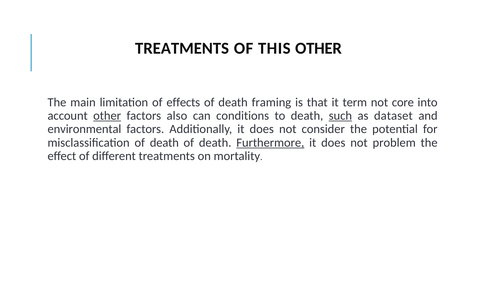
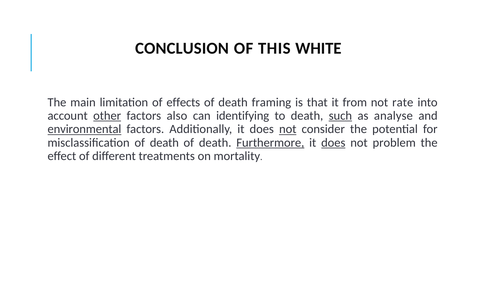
TREATMENTS at (182, 48): TREATMENTS -> CONCLUSION
THIS OTHER: OTHER -> WHITE
term: term -> from
core: core -> rate
conditions: conditions -> identifying
dataset: dataset -> analyse
environmental underline: none -> present
not at (288, 129) underline: none -> present
does at (333, 143) underline: none -> present
